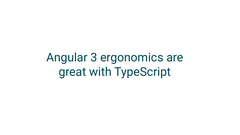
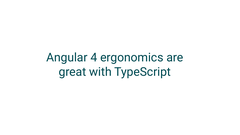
3: 3 -> 4
